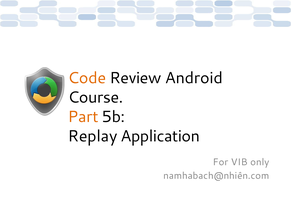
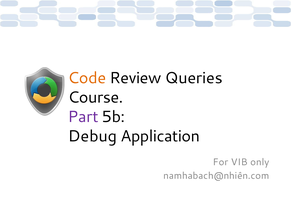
Android: Android -> Queries
Part colour: orange -> purple
Replay: Replay -> Debug
